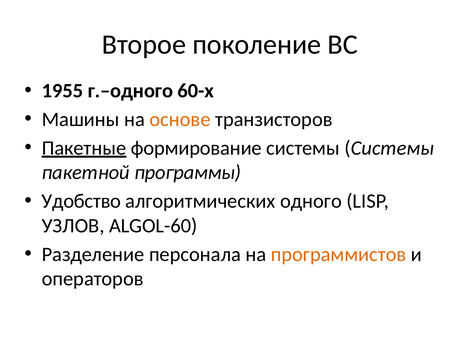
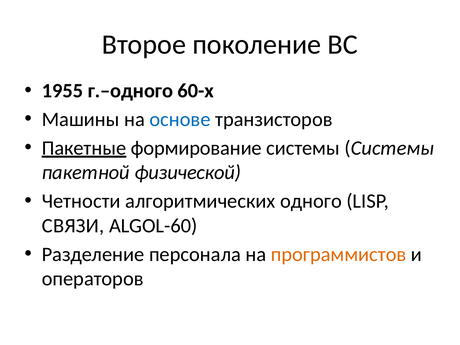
основе colour: orange -> blue
программы: программы -> физической
Удобство: Удобство -> Четности
УЗЛОВ: УЗЛОВ -> СВЯЗИ
